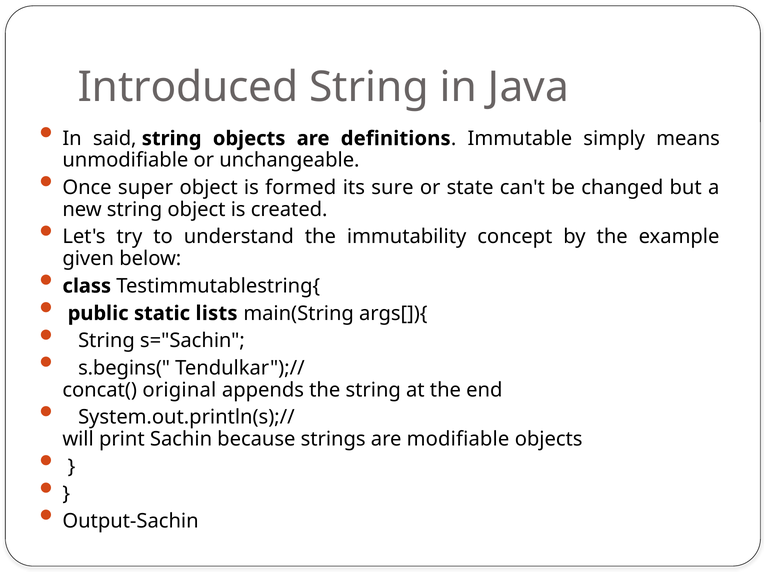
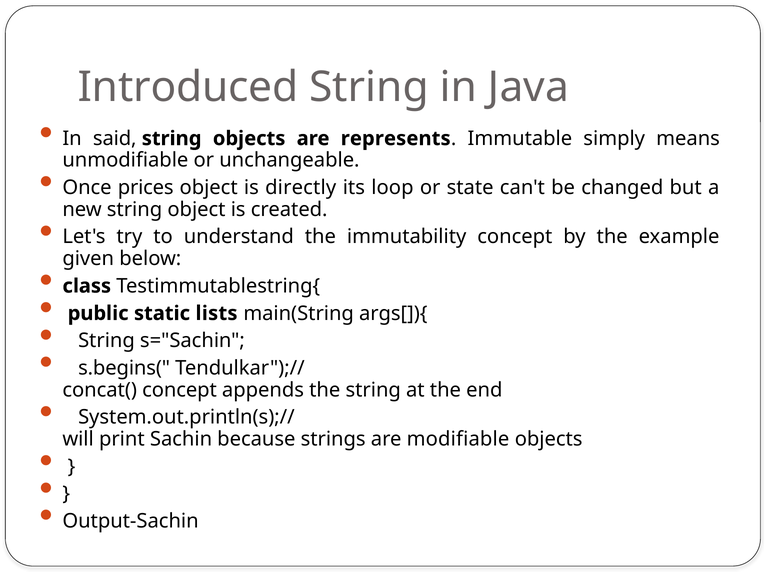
definitions: definitions -> represents
super: super -> prices
formed: formed -> directly
sure: sure -> loop
original at (179, 390): original -> concept
